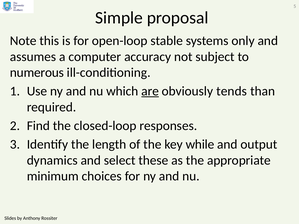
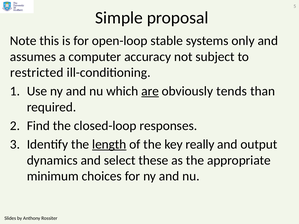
numerous: numerous -> restricted
length underline: none -> present
while: while -> really
